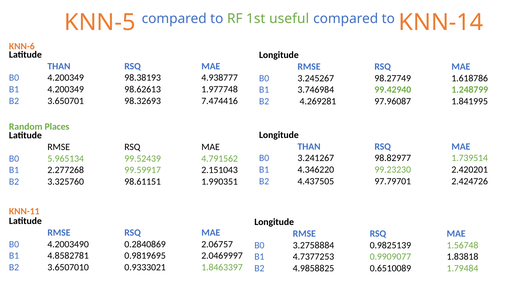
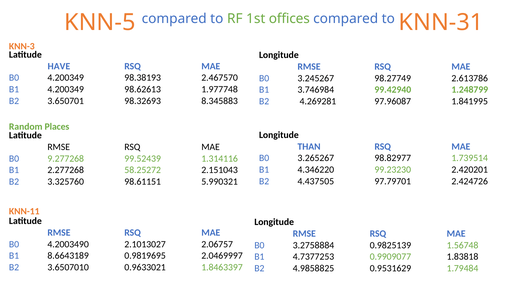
useful: useful -> offices
KNN-14: KNN-14 -> KNN-31
KNN-6: KNN-6 -> KNN-3
THAN at (59, 66): THAN -> HAVE
4.938777: 4.938777 -> 2.467570
1.618786: 1.618786 -> 2.613786
7.474416: 7.474416 -> 8.345883
3.241267: 3.241267 -> 3.265267
5.965134: 5.965134 -> 9.277268
4.791562: 4.791562 -> 1.314116
99.59917: 99.59917 -> 58.25272
1.990351: 1.990351 -> 5.990321
0.2840869: 0.2840869 -> 2.1013027
4.8582781: 4.8582781 -> 8.6643189
0.9333021: 0.9333021 -> 0.9633021
0.6510089: 0.6510089 -> 0.9531629
